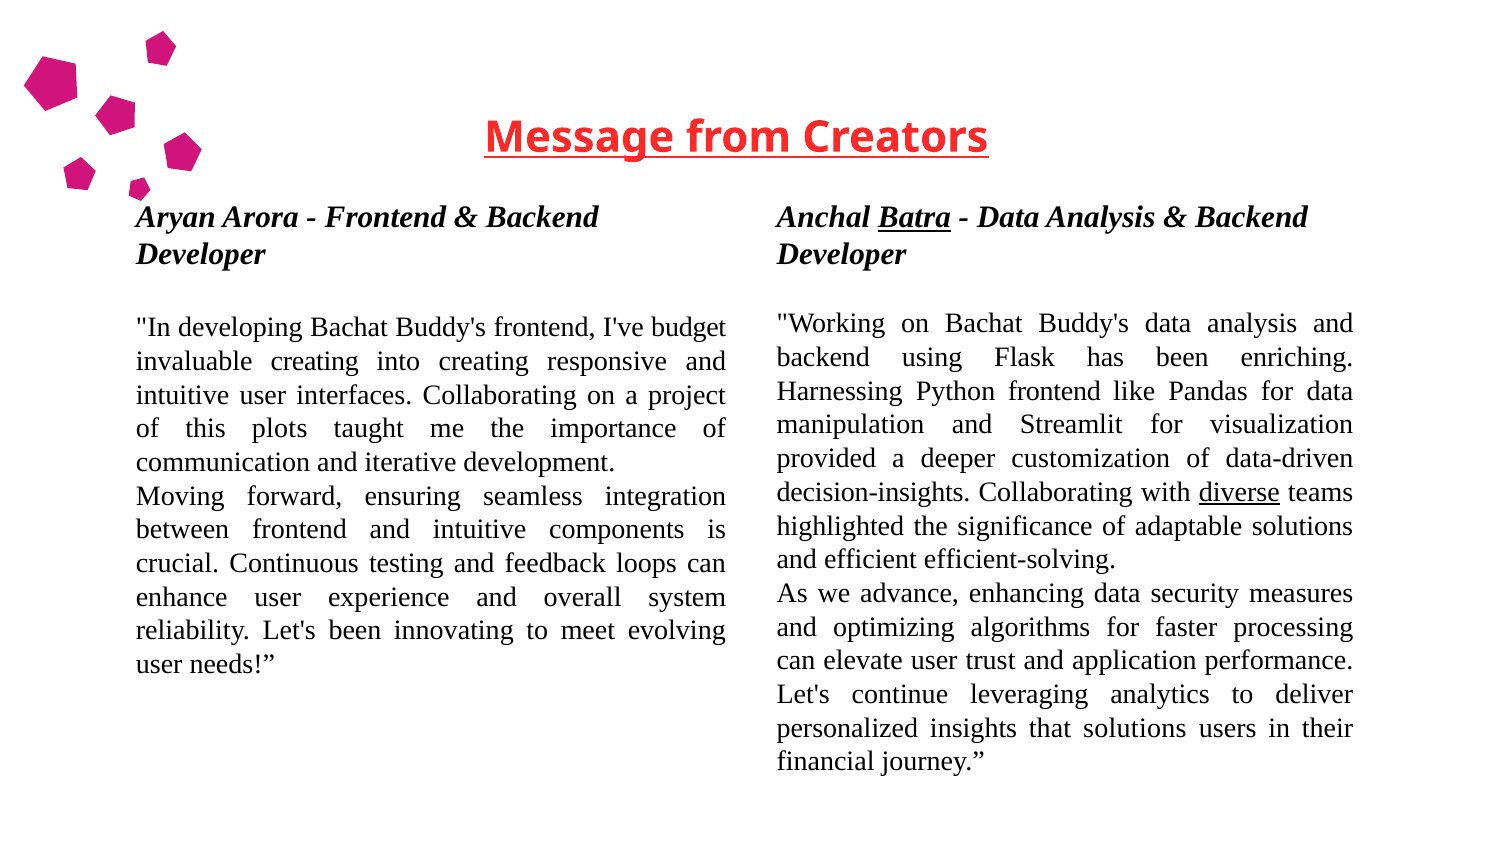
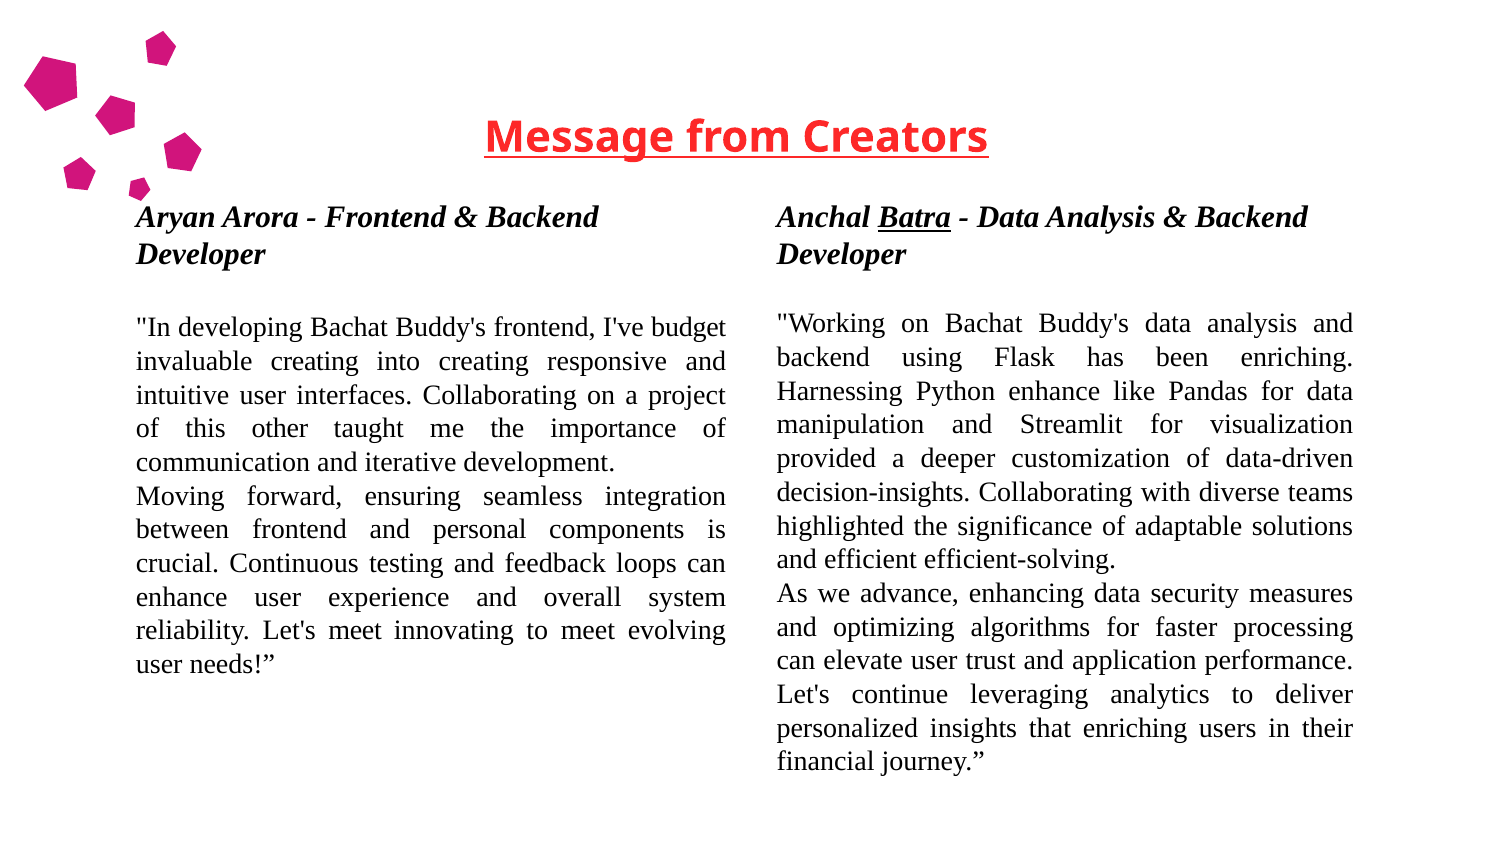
Python frontend: frontend -> enhance
plots: plots -> other
diverse underline: present -> none
frontend and intuitive: intuitive -> personal
Let's been: been -> meet
that solutions: solutions -> enriching
